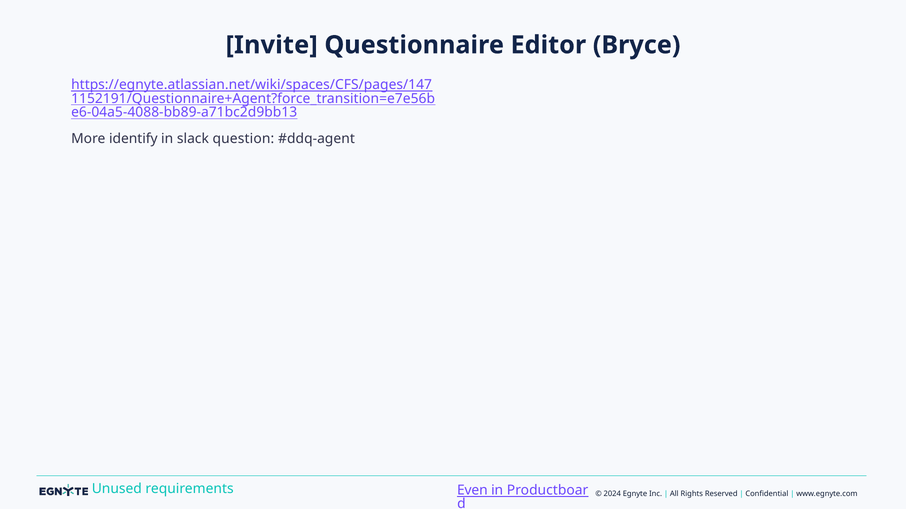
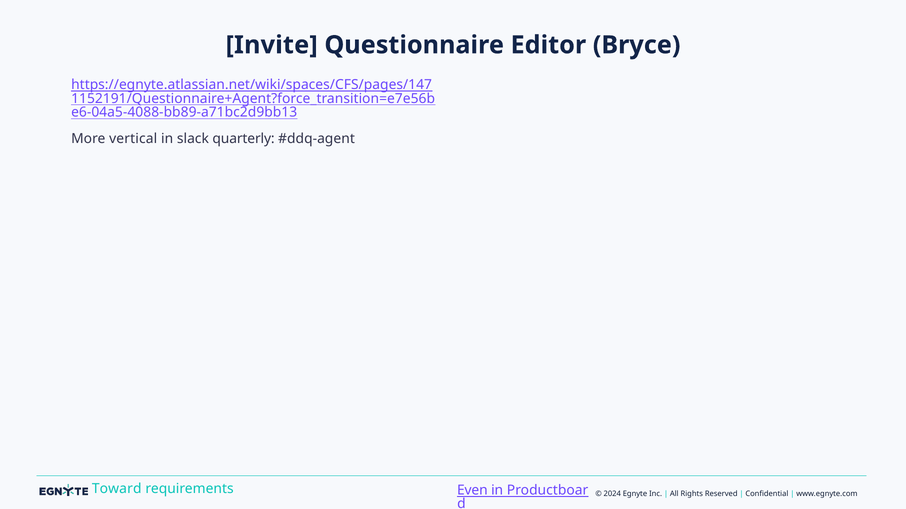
identify: identify -> vertical
question: question -> quarterly
Unused: Unused -> Toward
